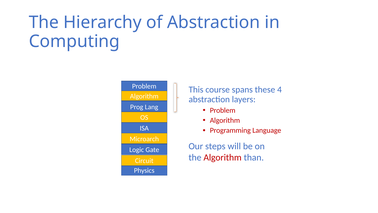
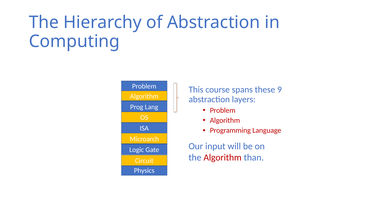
4: 4 -> 9
steps: steps -> input
